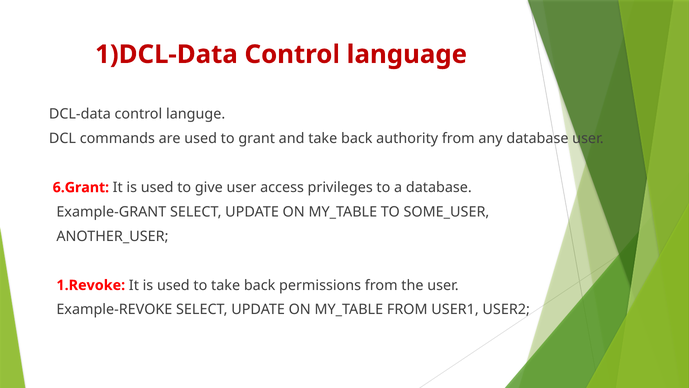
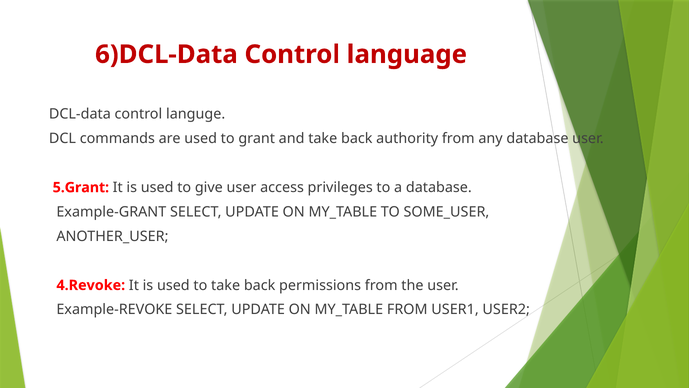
1)DCL-Data: 1)DCL-Data -> 6)DCL-Data
6.Grant: 6.Grant -> 5.Grant
1.Revoke: 1.Revoke -> 4.Revoke
